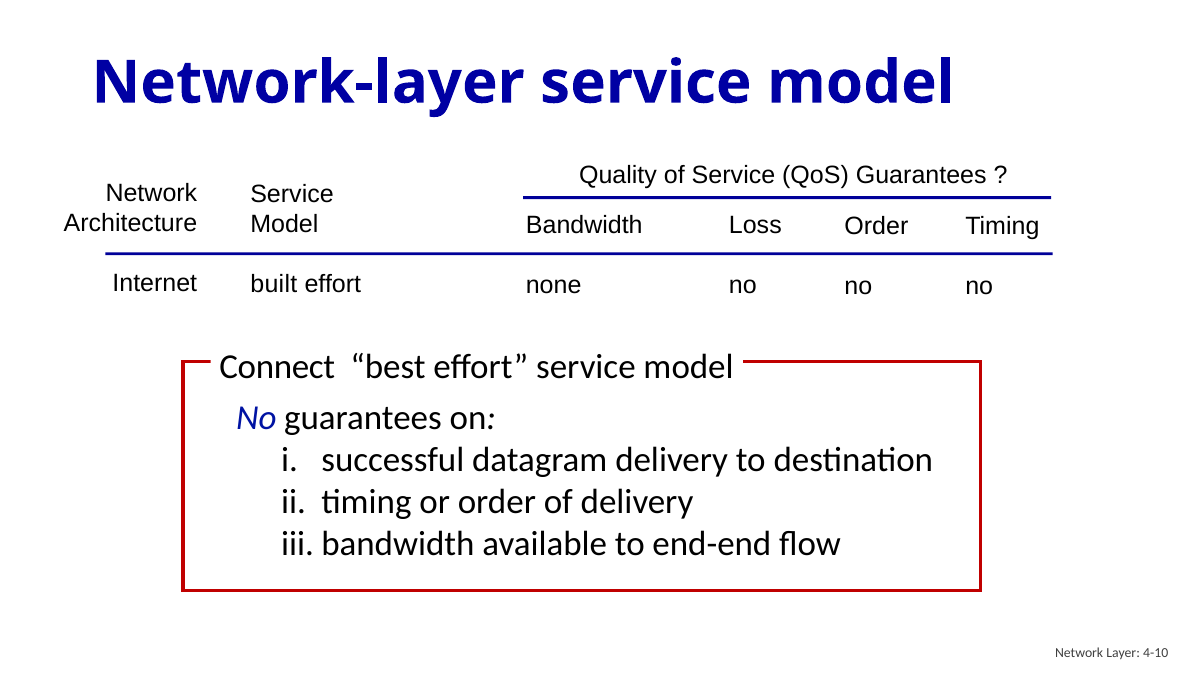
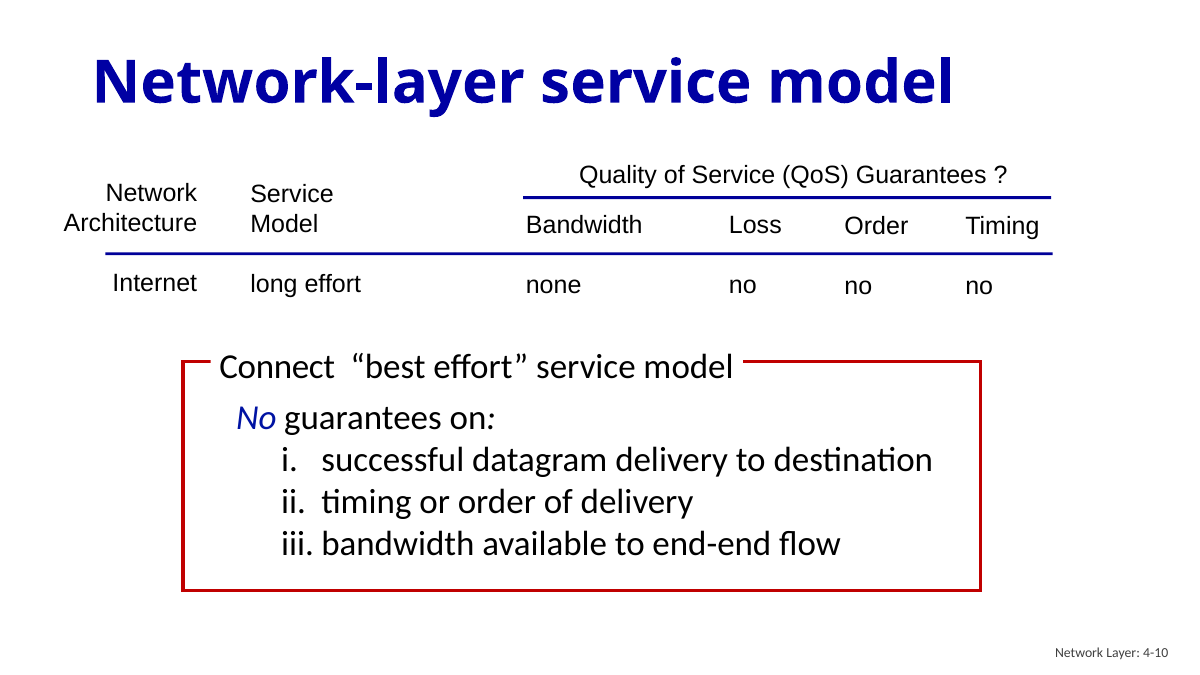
built: built -> long
